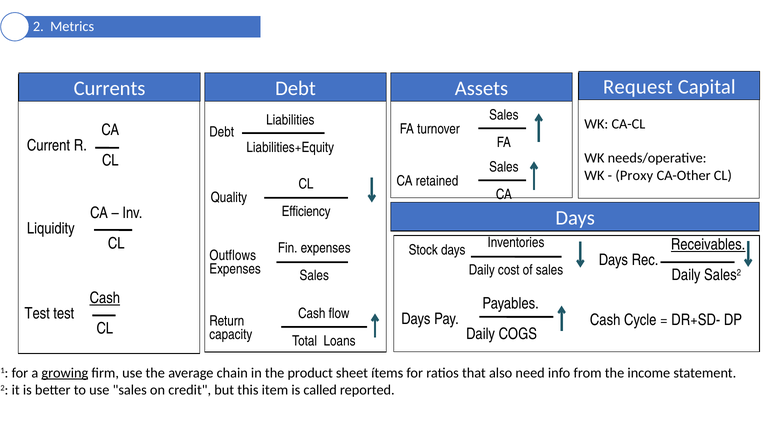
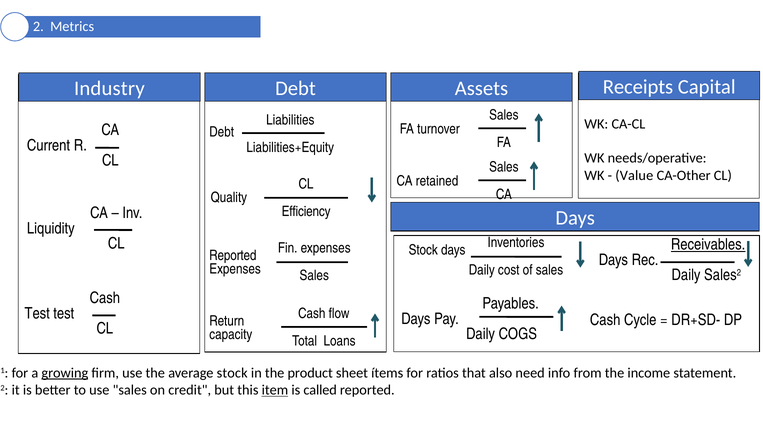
Request: Request -> Receipts
Currents: Currents -> Industry
Proxy: Proxy -> Value
Outflows at (233, 255): Outflows -> Reported
Cash at (105, 298) underline: present -> none
average chain: chain -> stock
item underline: none -> present
